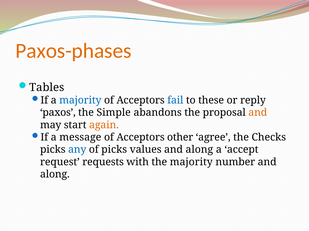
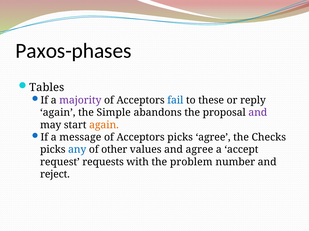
Paxos-phases colour: orange -> black
majority at (80, 101) colour: blue -> purple
paxos at (58, 113): paxos -> again
and at (258, 113) colour: orange -> purple
Acceptors other: other -> picks
of picks: picks -> other
values and along: along -> agree
the majority: majority -> problem
along at (55, 175): along -> reject
